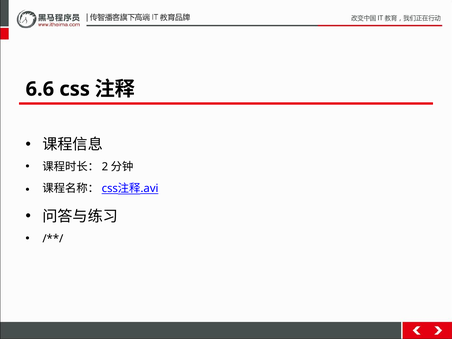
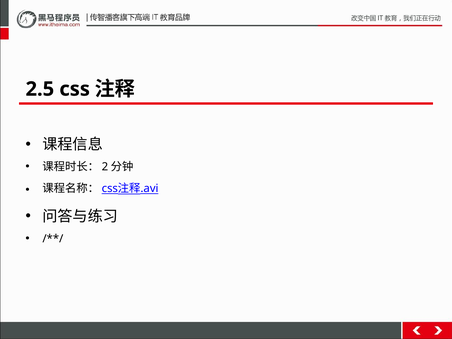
6.6: 6.6 -> 2.5
